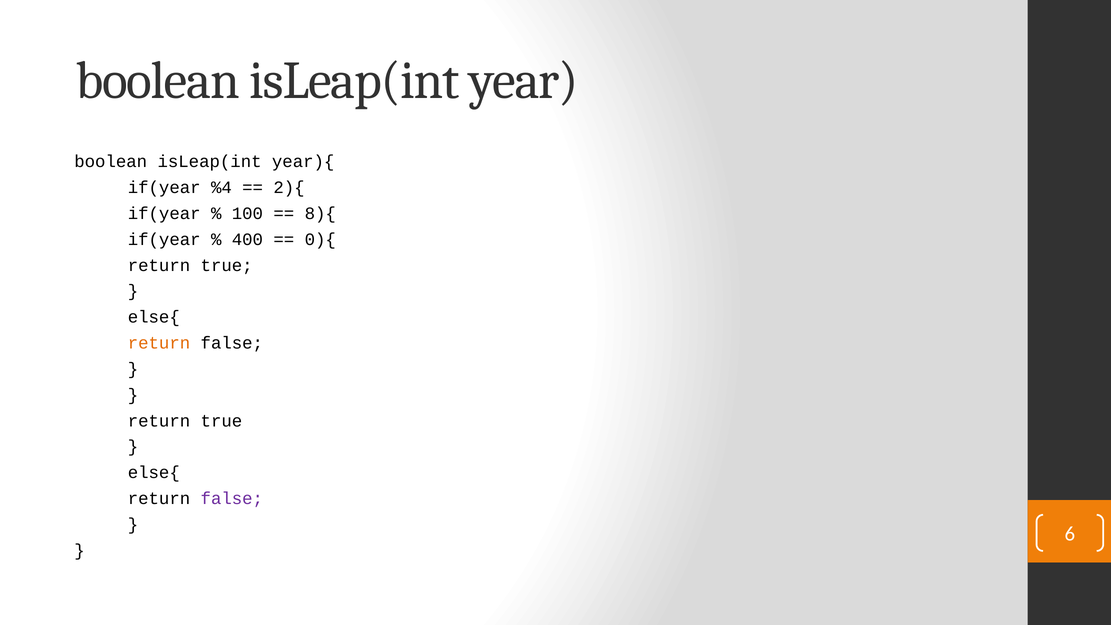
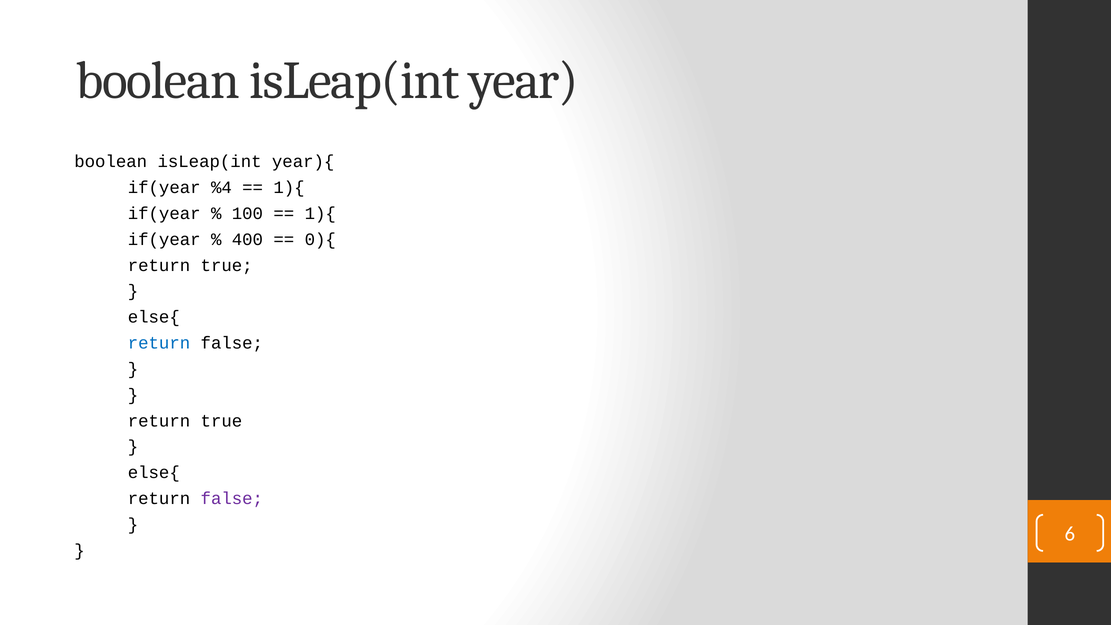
2){ at (289, 188): 2){ -> 1){
8){ at (320, 213): 8){ -> 1){
return at (159, 343) colour: orange -> blue
